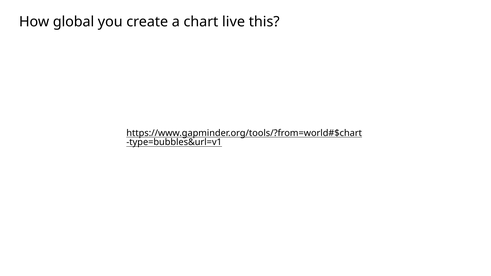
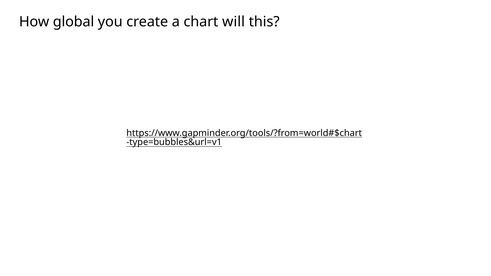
live: live -> will
